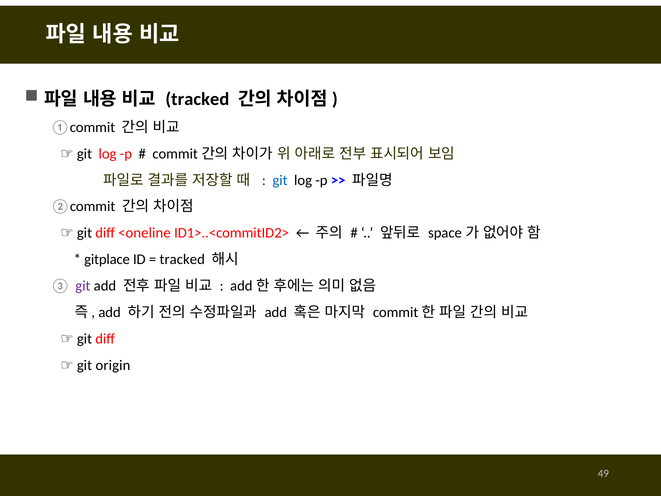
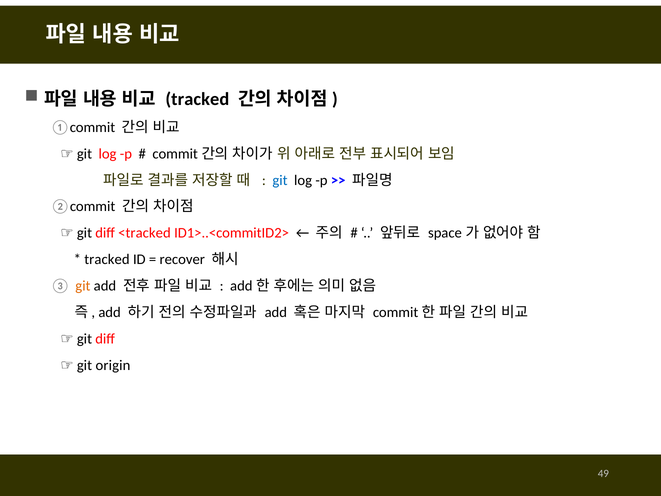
<oneline: <oneline -> <tracked
gitplace at (107, 259): gitplace -> tracked
tracked at (182, 259): tracked -> recover
git at (83, 286) colour: purple -> orange
